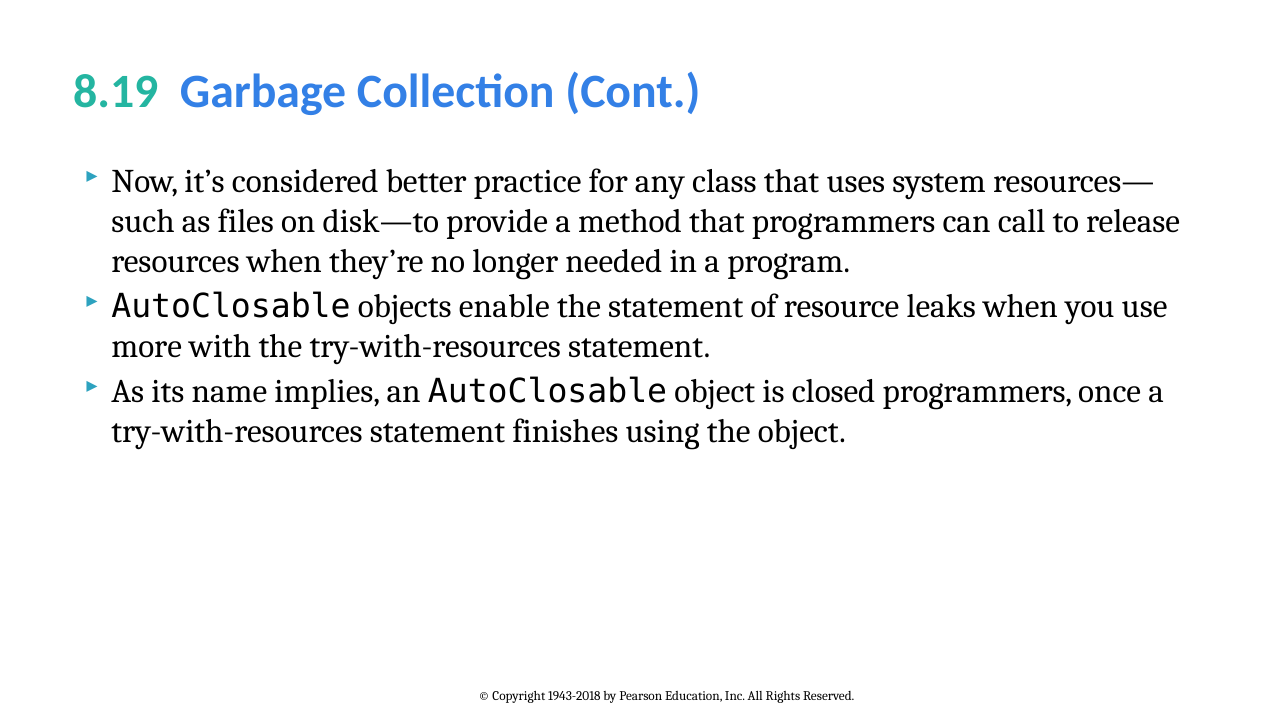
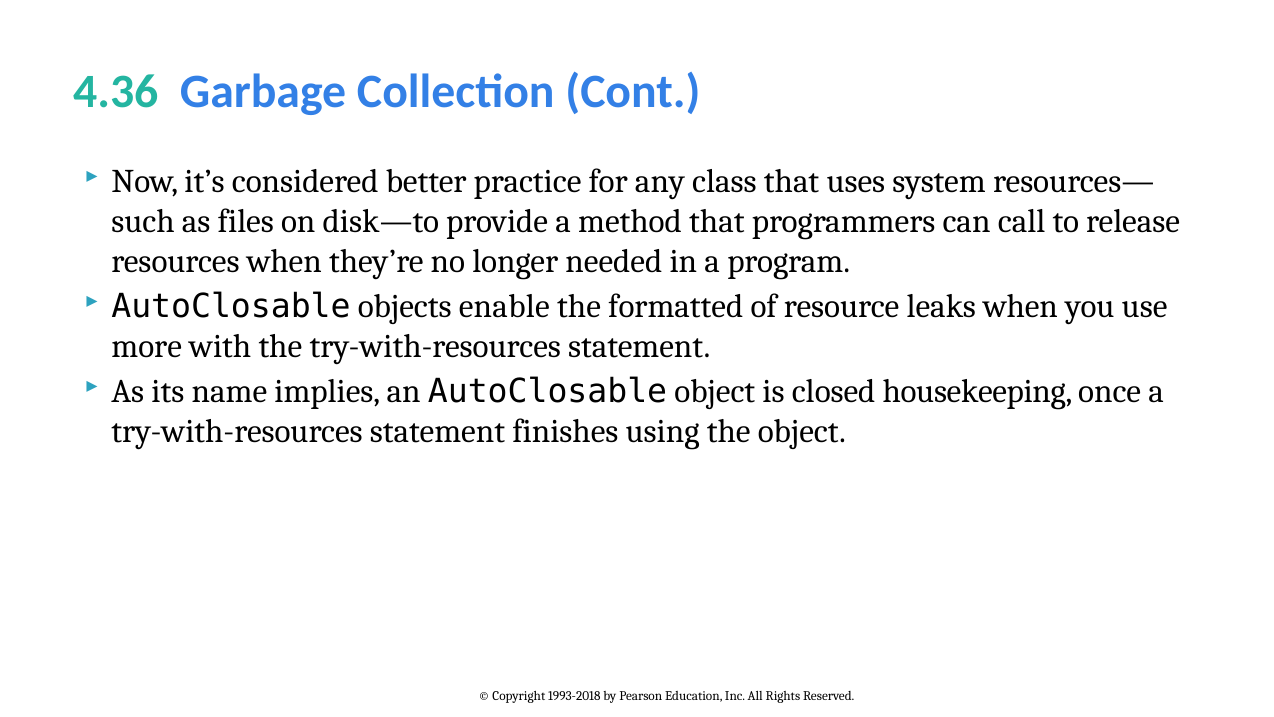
8.19: 8.19 -> 4.36
the statement: statement -> formatted
closed programmers: programmers -> housekeeping
1943-2018: 1943-2018 -> 1993-2018
